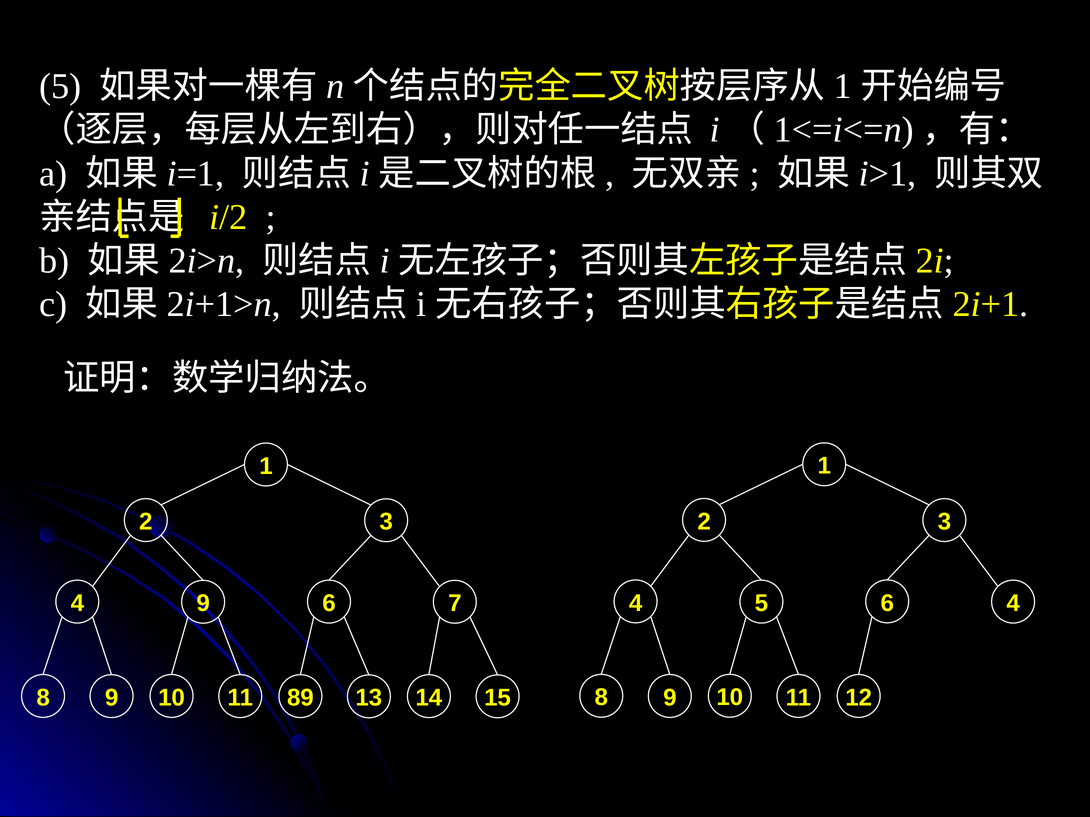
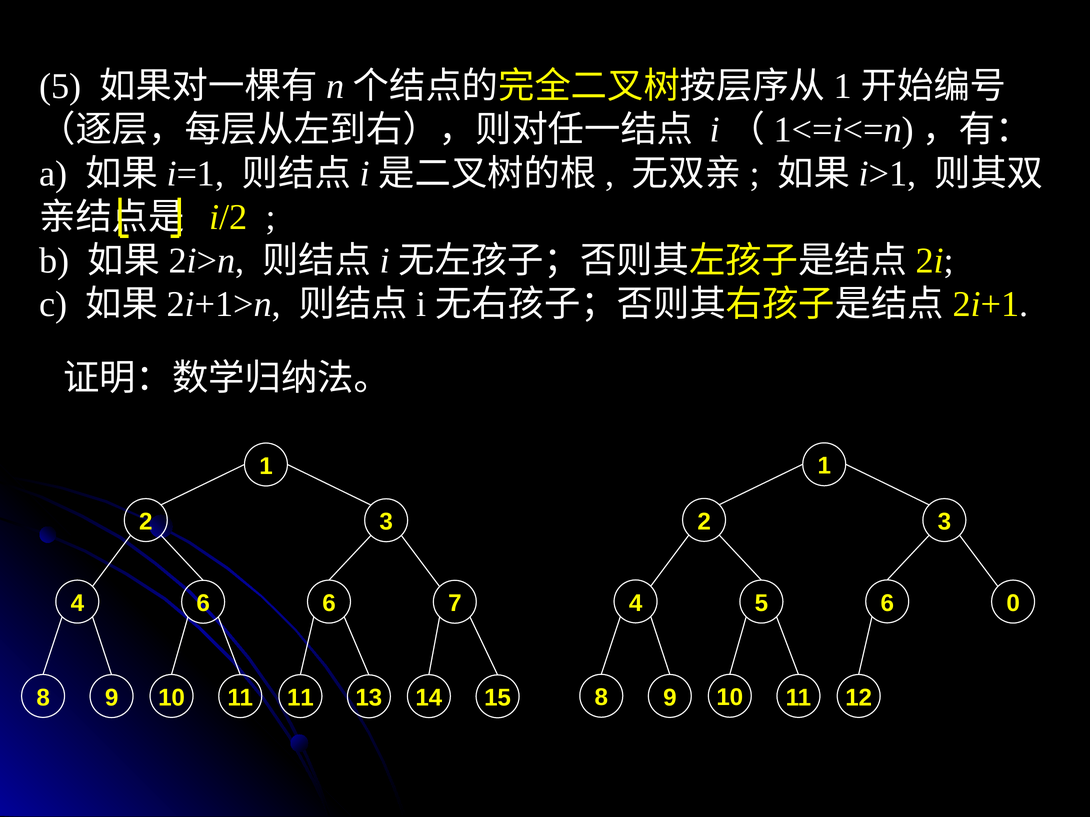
6 4: 4 -> 0
4 9: 9 -> 6
11 89: 89 -> 11
